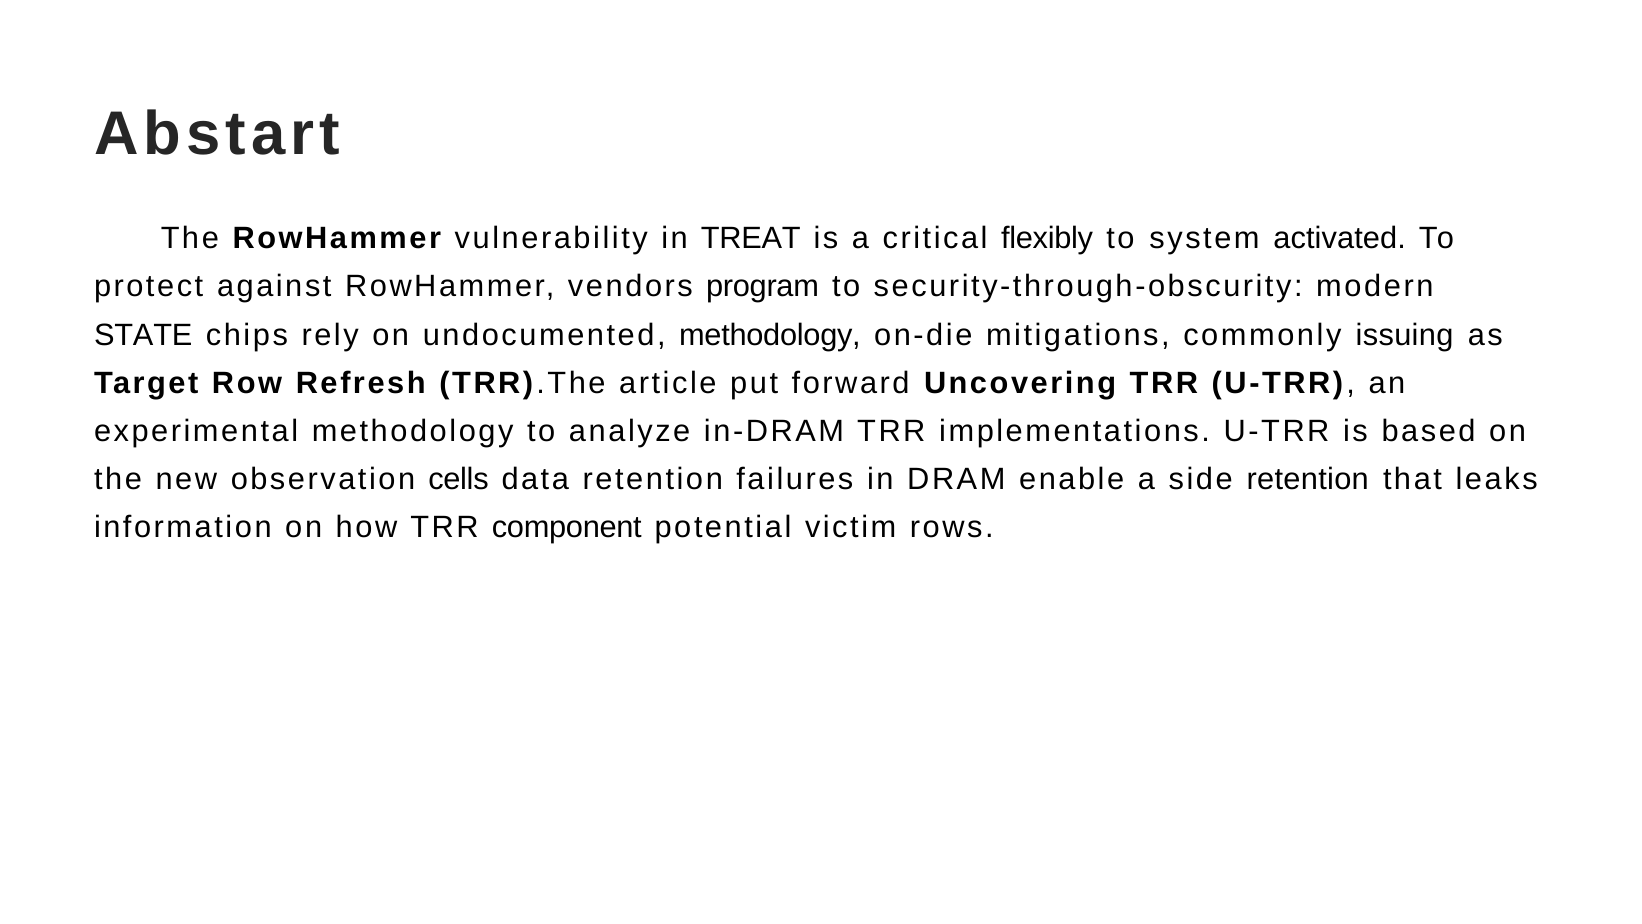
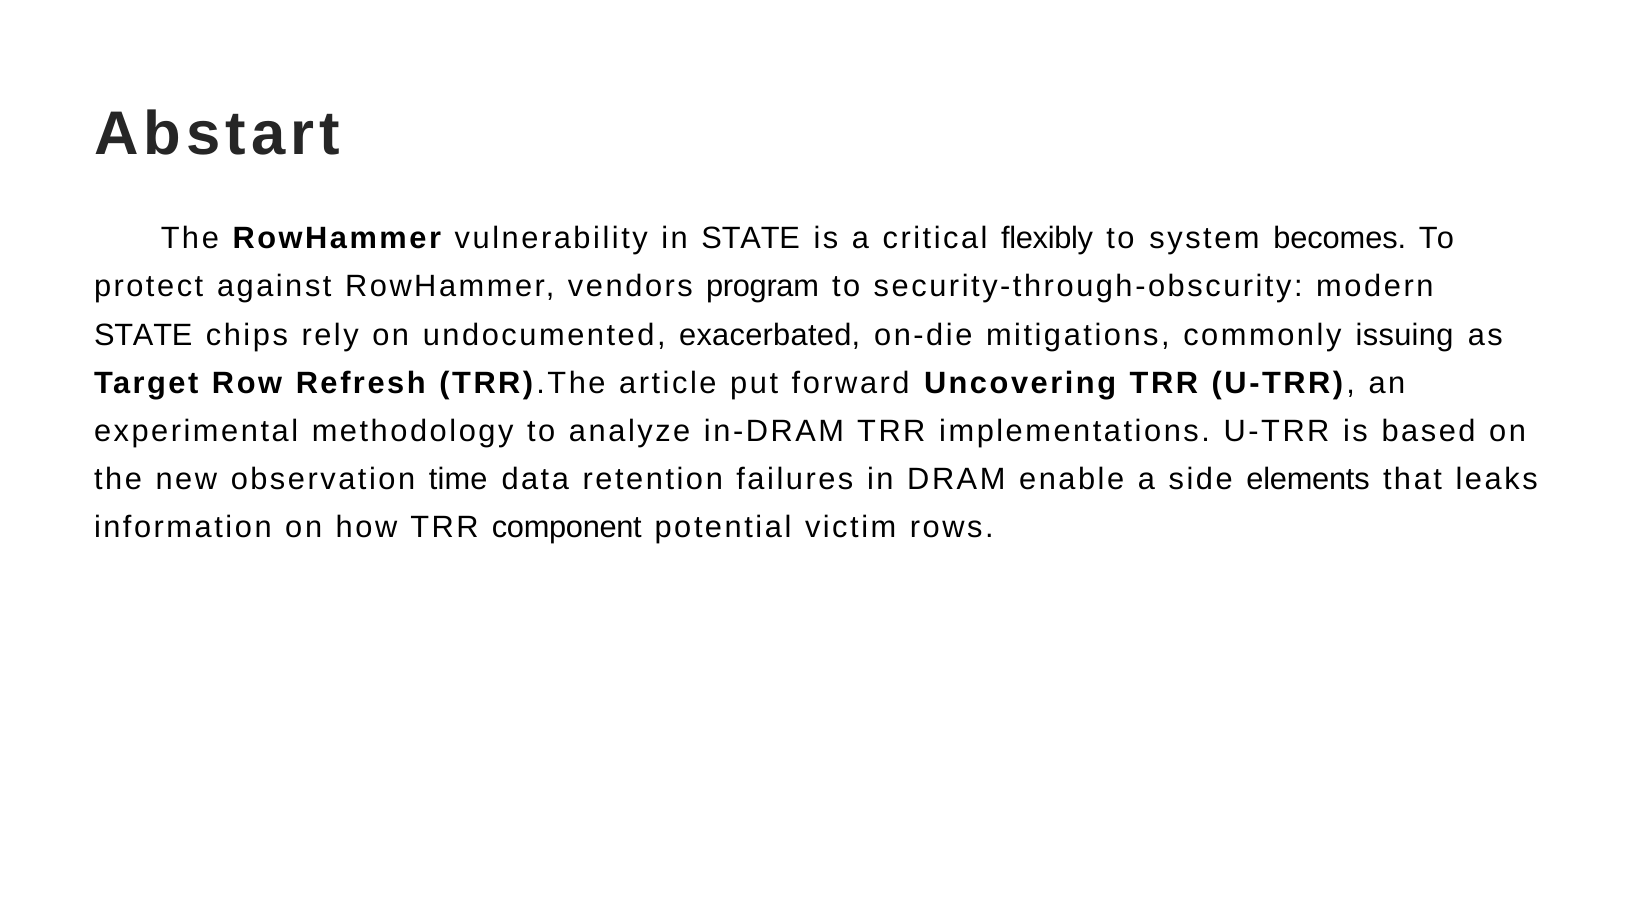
in TREAT: TREAT -> STATE
activated: activated -> becomes
undocumented methodology: methodology -> exacerbated
cells: cells -> time
side retention: retention -> elements
